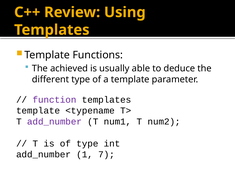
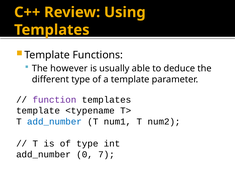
achieved: achieved -> however
add_number at (55, 122) colour: purple -> blue
1: 1 -> 0
